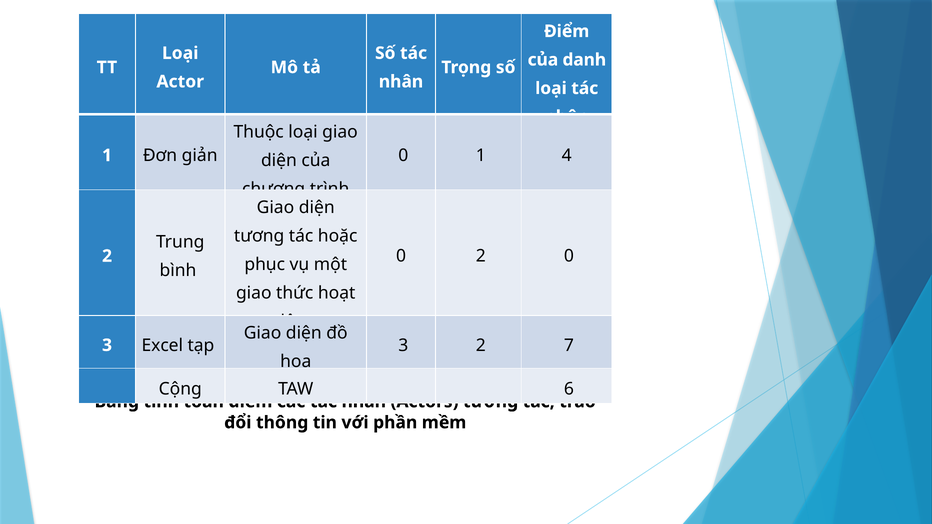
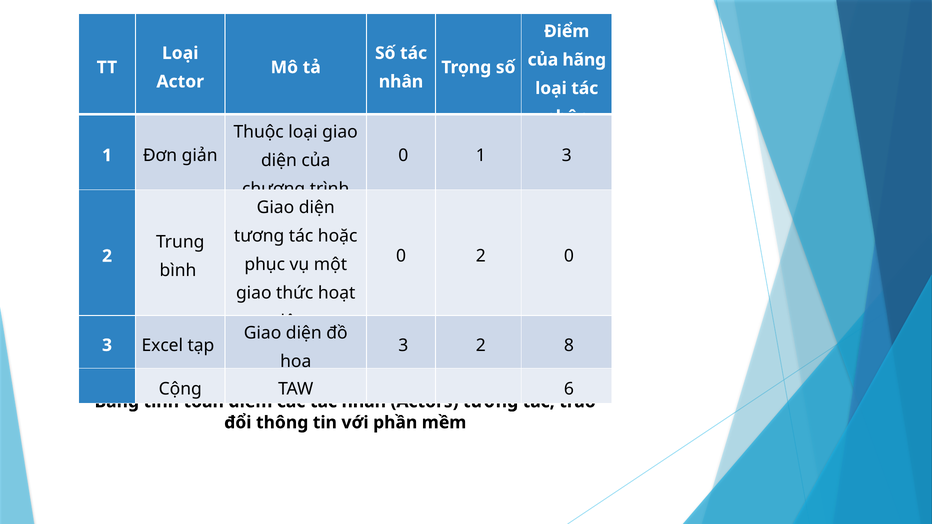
danh: danh -> hãng
1 4: 4 -> 3
7: 7 -> 8
